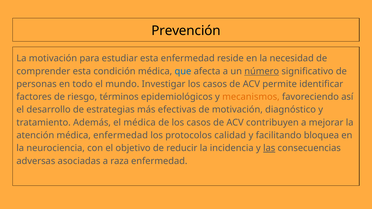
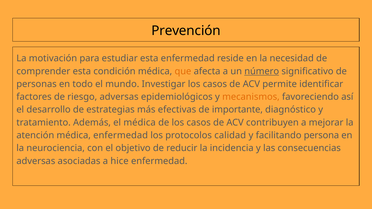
que colour: blue -> orange
riesgo términos: términos -> adversas
de motivación: motivación -> importante
bloquea: bloquea -> persona
las underline: present -> none
raza: raza -> hice
